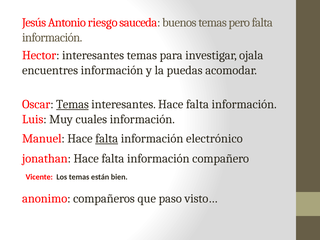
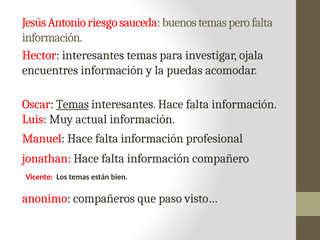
cuales: cuales -> actual
falta at (107, 138) underline: present -> none
electrónico: electrónico -> profesional
